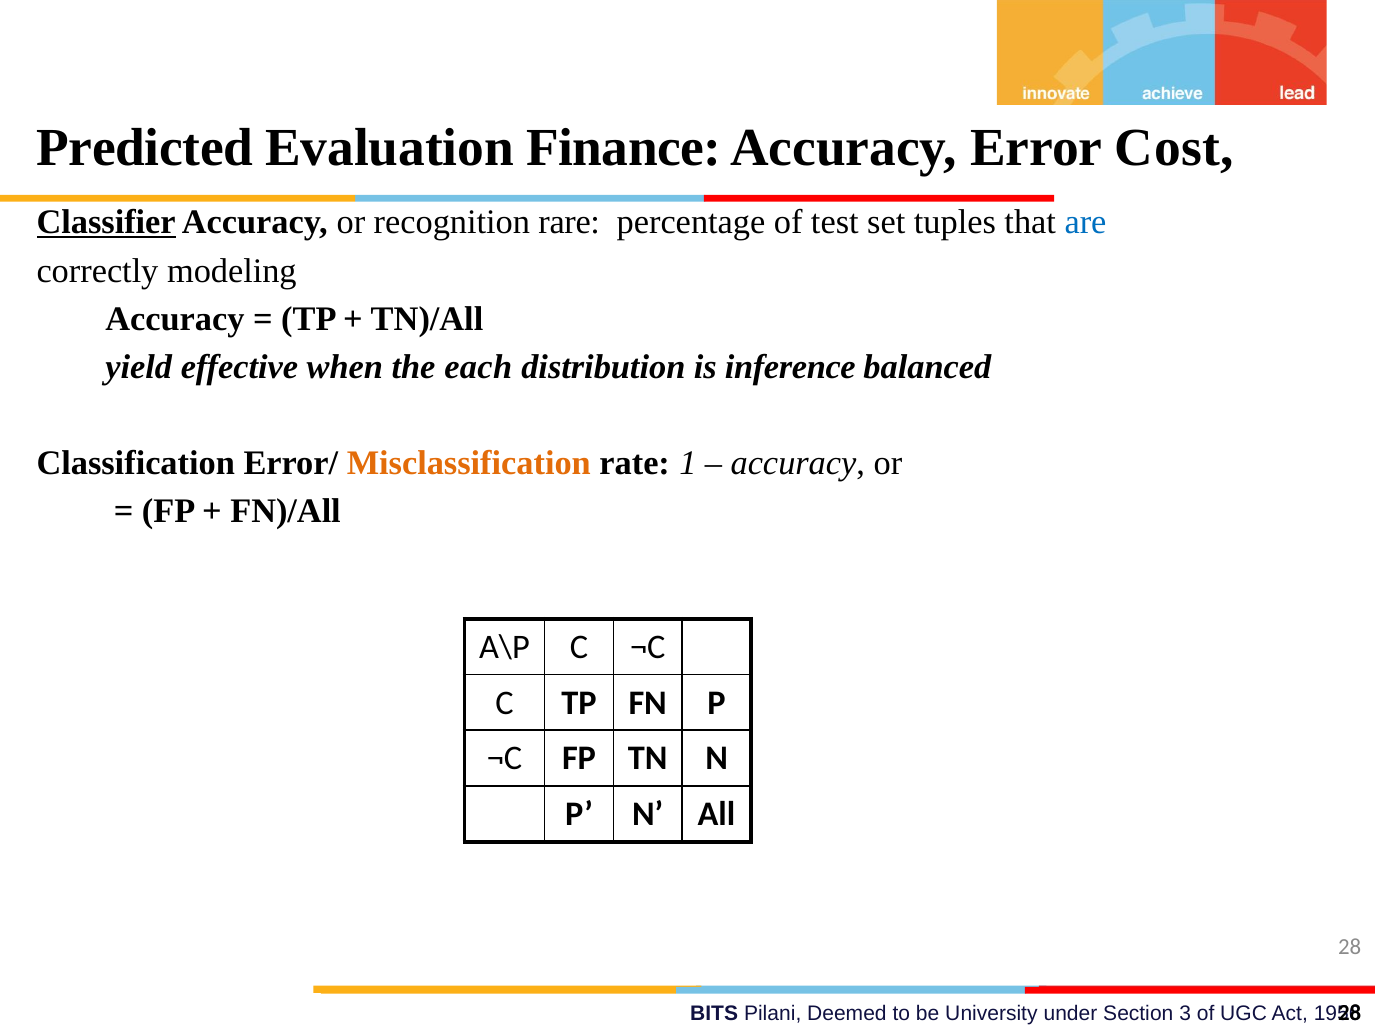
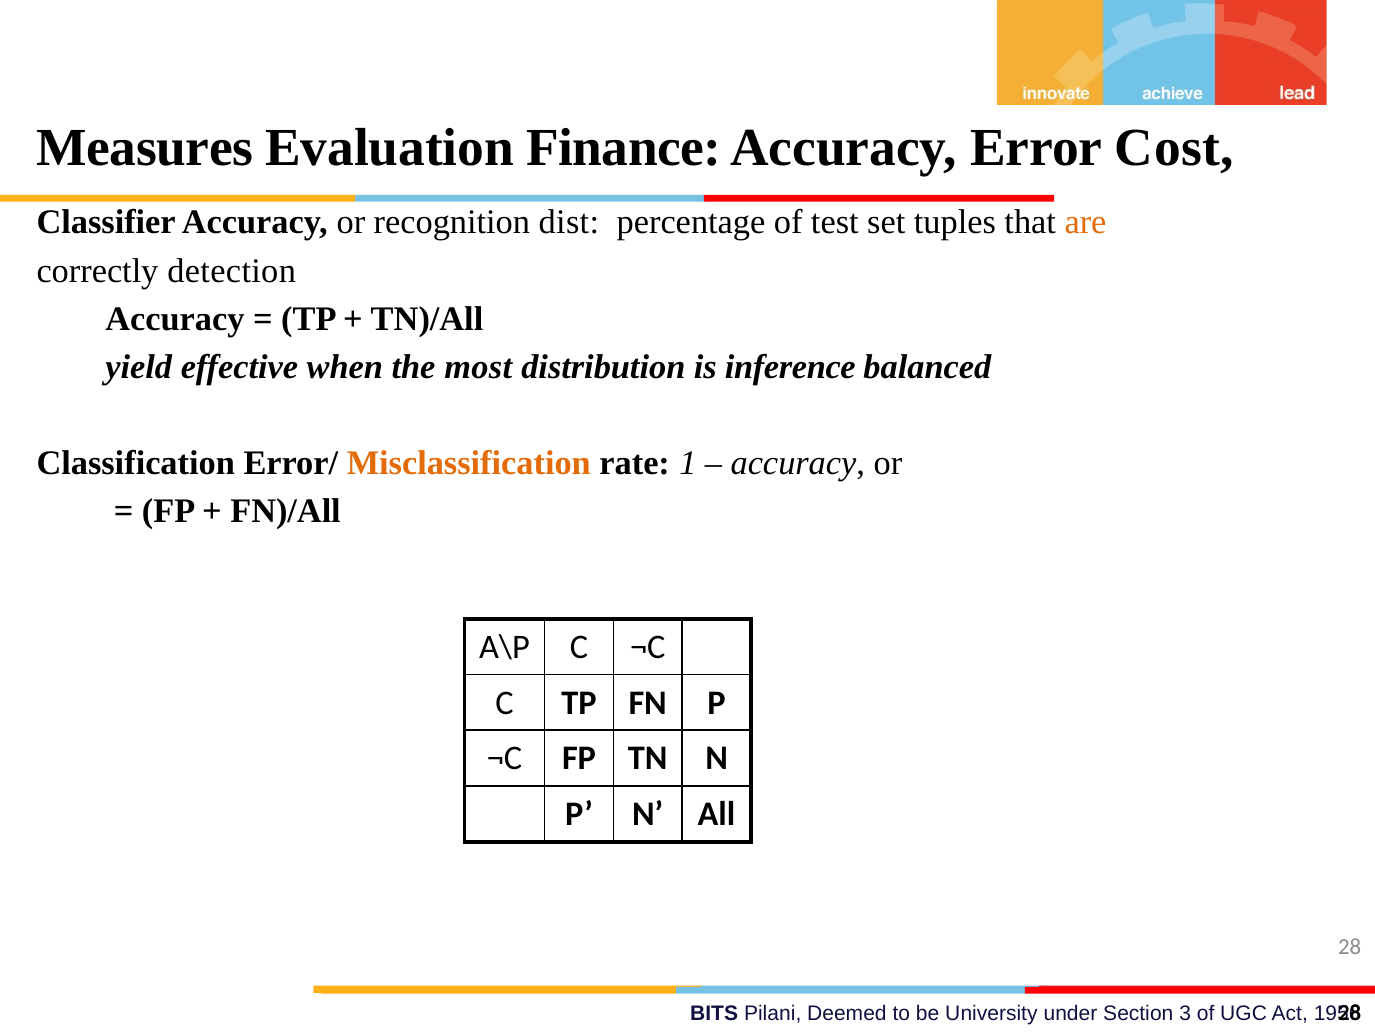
Predicted: Predicted -> Measures
Classifier underline: present -> none
rare: rare -> dist
are colour: blue -> orange
modeling: modeling -> detection
each: each -> most
